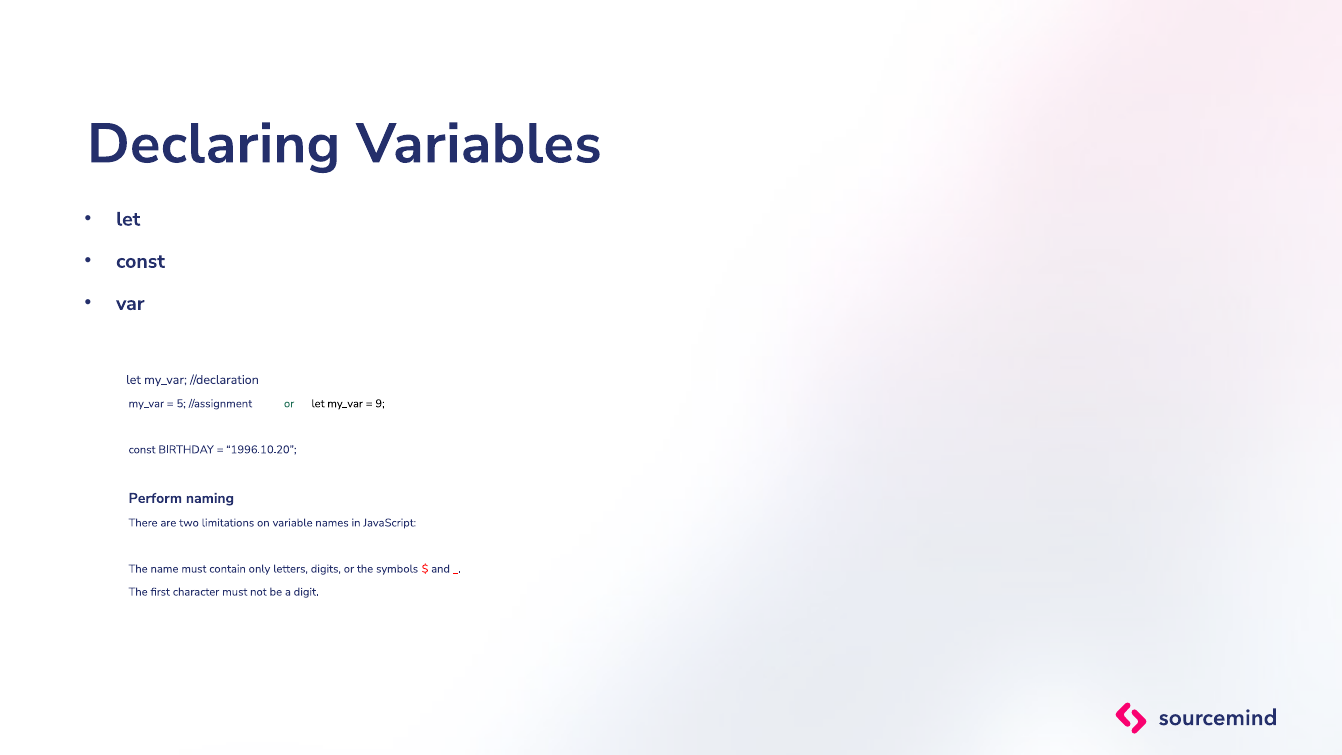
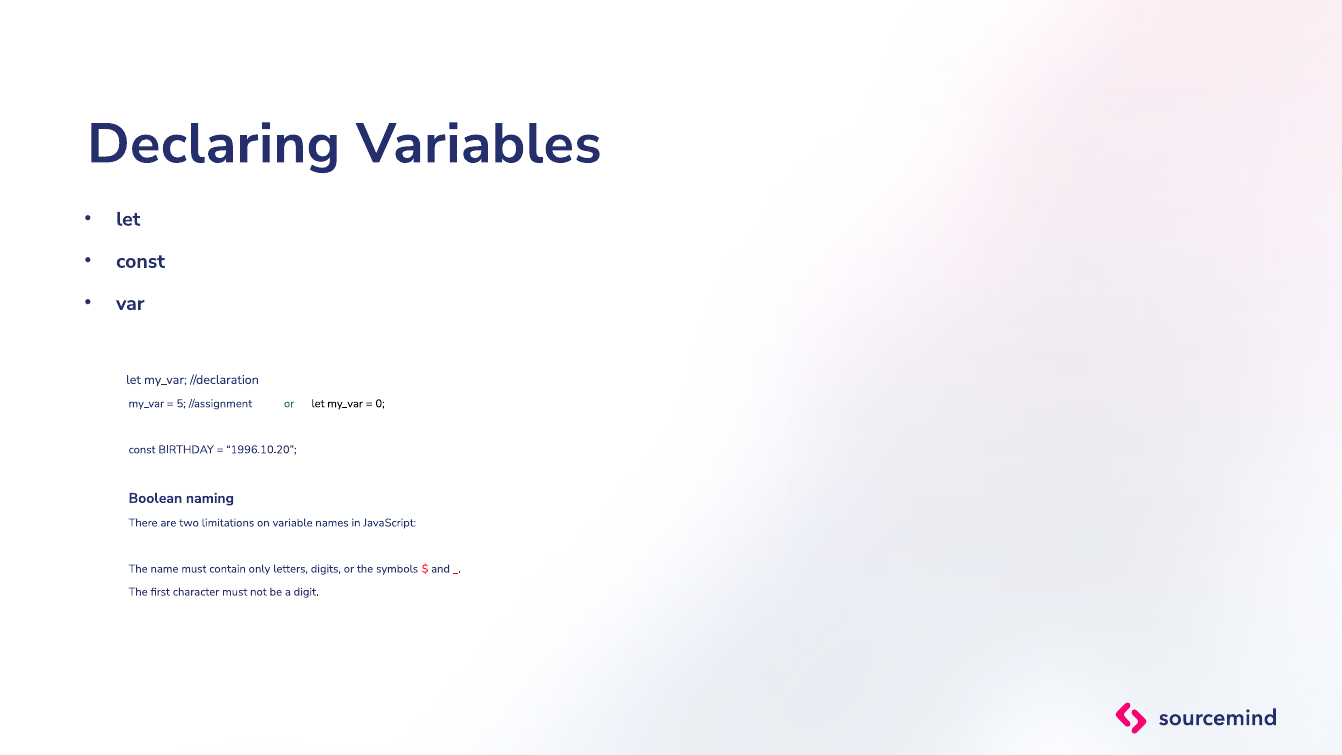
9: 9 -> 0
Perform: Perform -> Boolean
